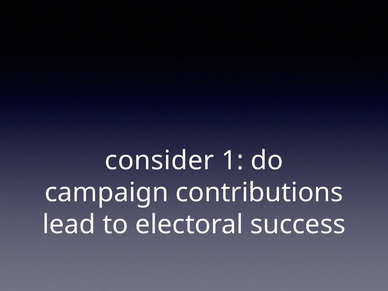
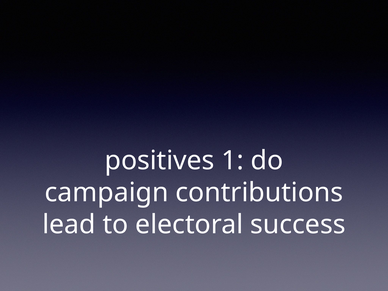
consider: consider -> positives
